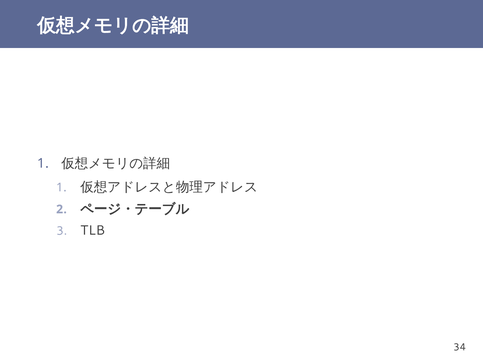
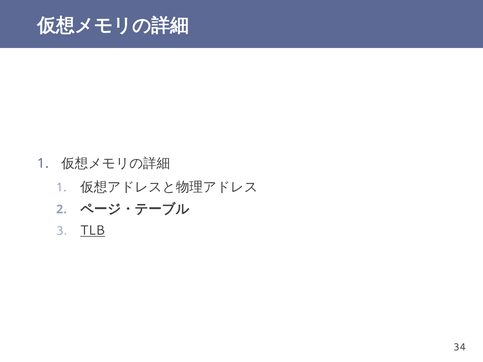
TLB underline: none -> present
